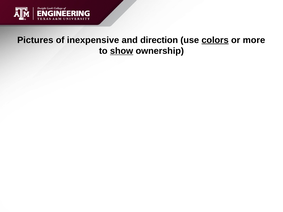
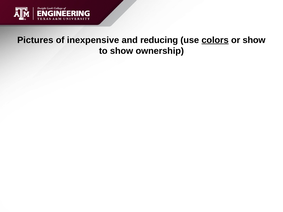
direction: direction -> reducing
or more: more -> show
show at (122, 51) underline: present -> none
